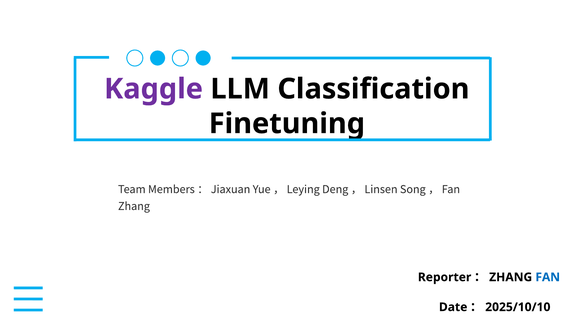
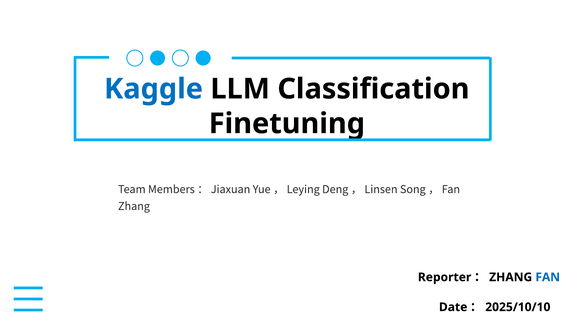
Kaggle colour: purple -> blue
